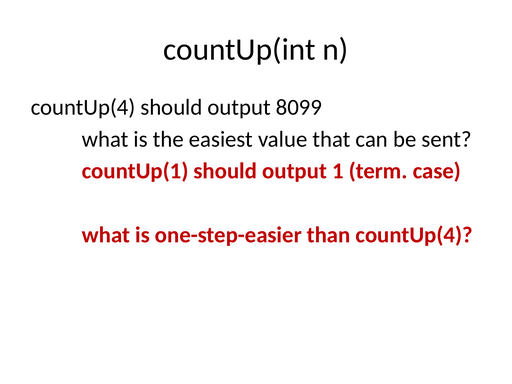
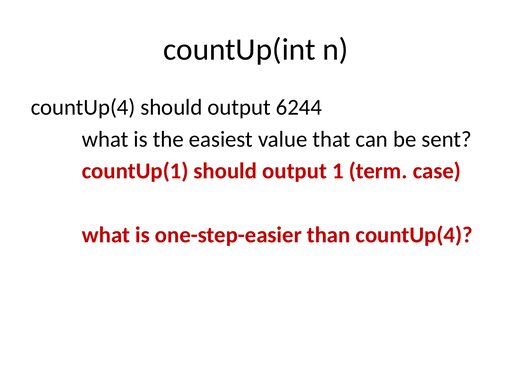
8099: 8099 -> 6244
